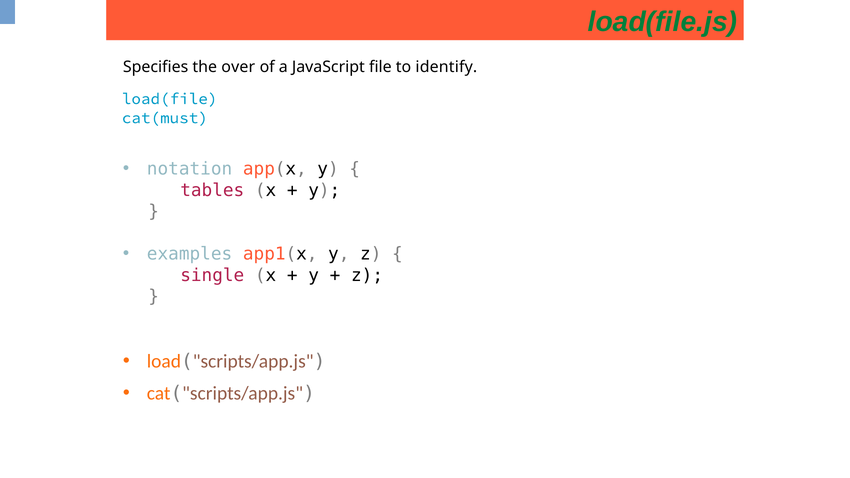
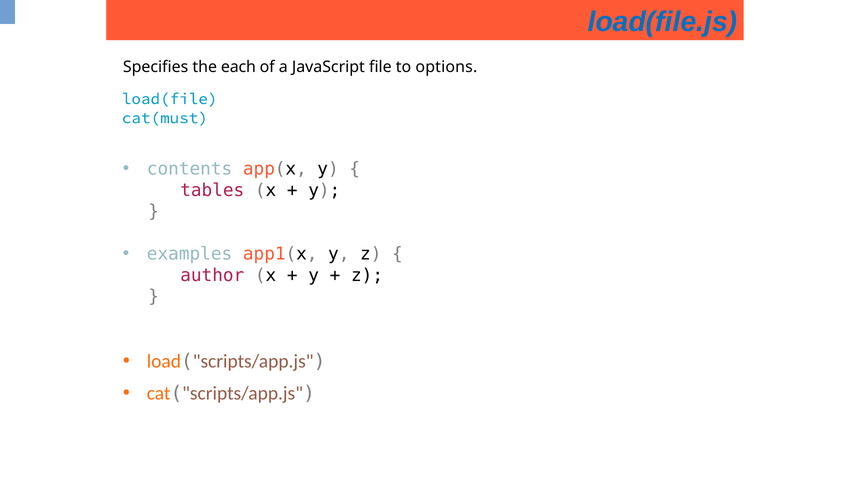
load(file.js colour: green -> blue
over: over -> each
identify: identify -> options
notation: notation -> contents
single: single -> author
